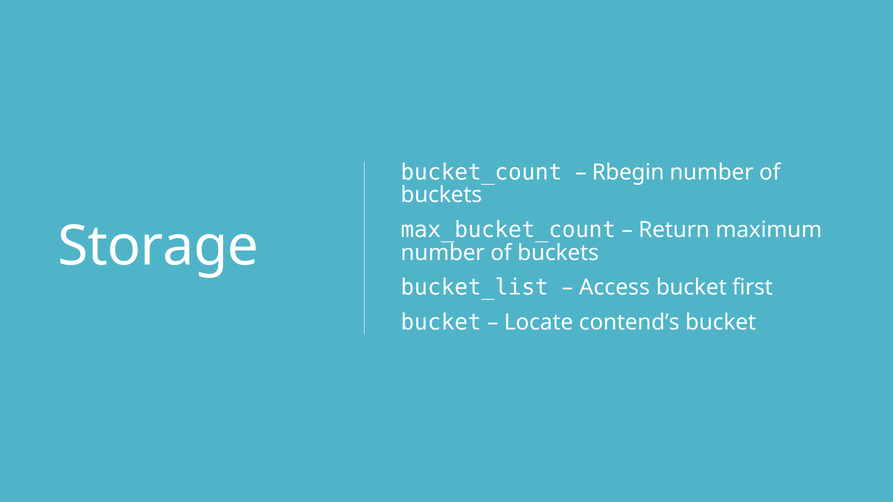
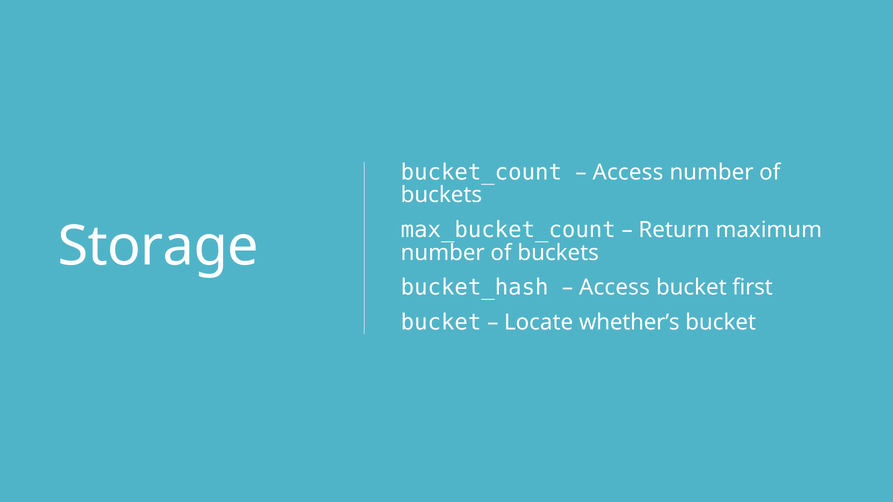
Rbegin at (628, 172): Rbegin -> Access
bucket_list: bucket_list -> bucket_hash
contend’s: contend’s -> whether’s
